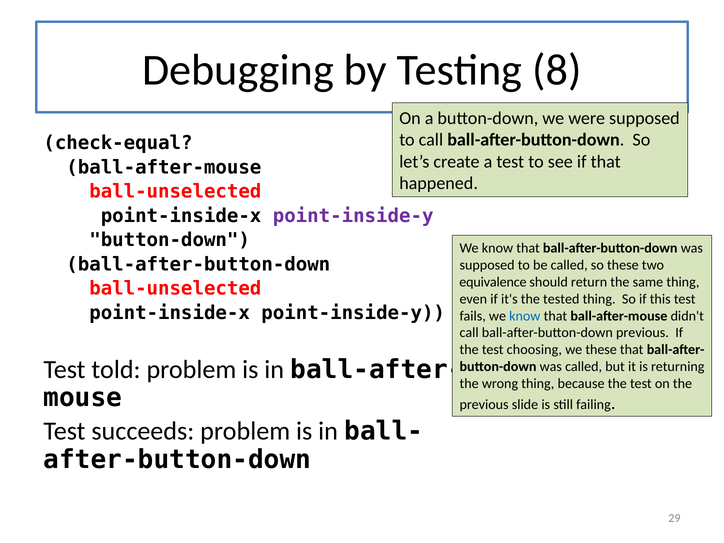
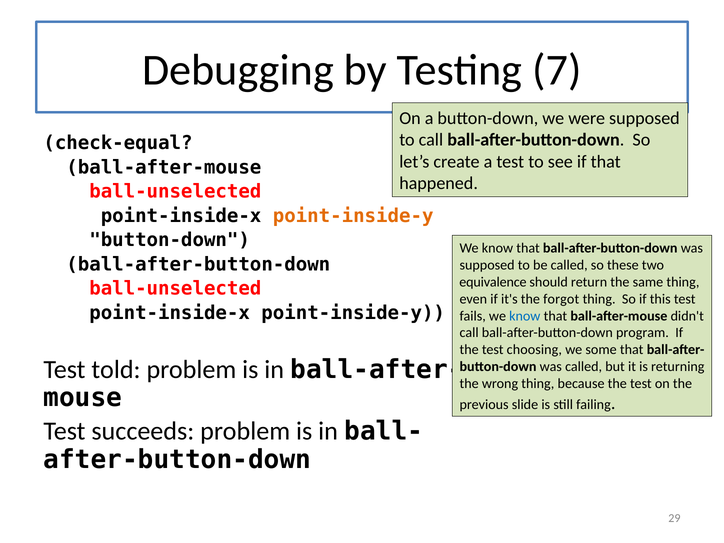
8: 8 -> 7
point-inside-y at (353, 216) colour: purple -> orange
tested: tested -> forgot
ball-after-button-down previous: previous -> program
we these: these -> some
